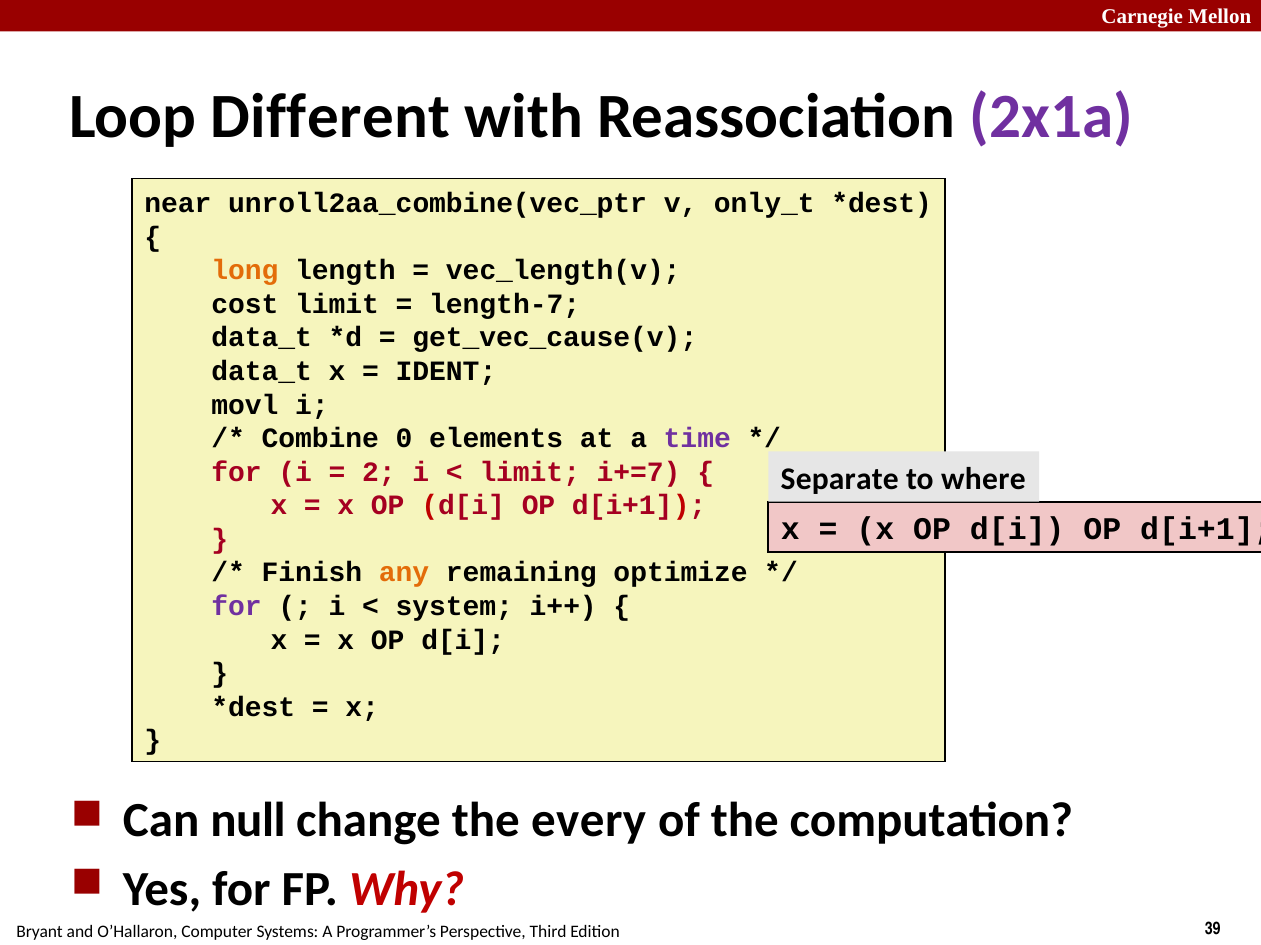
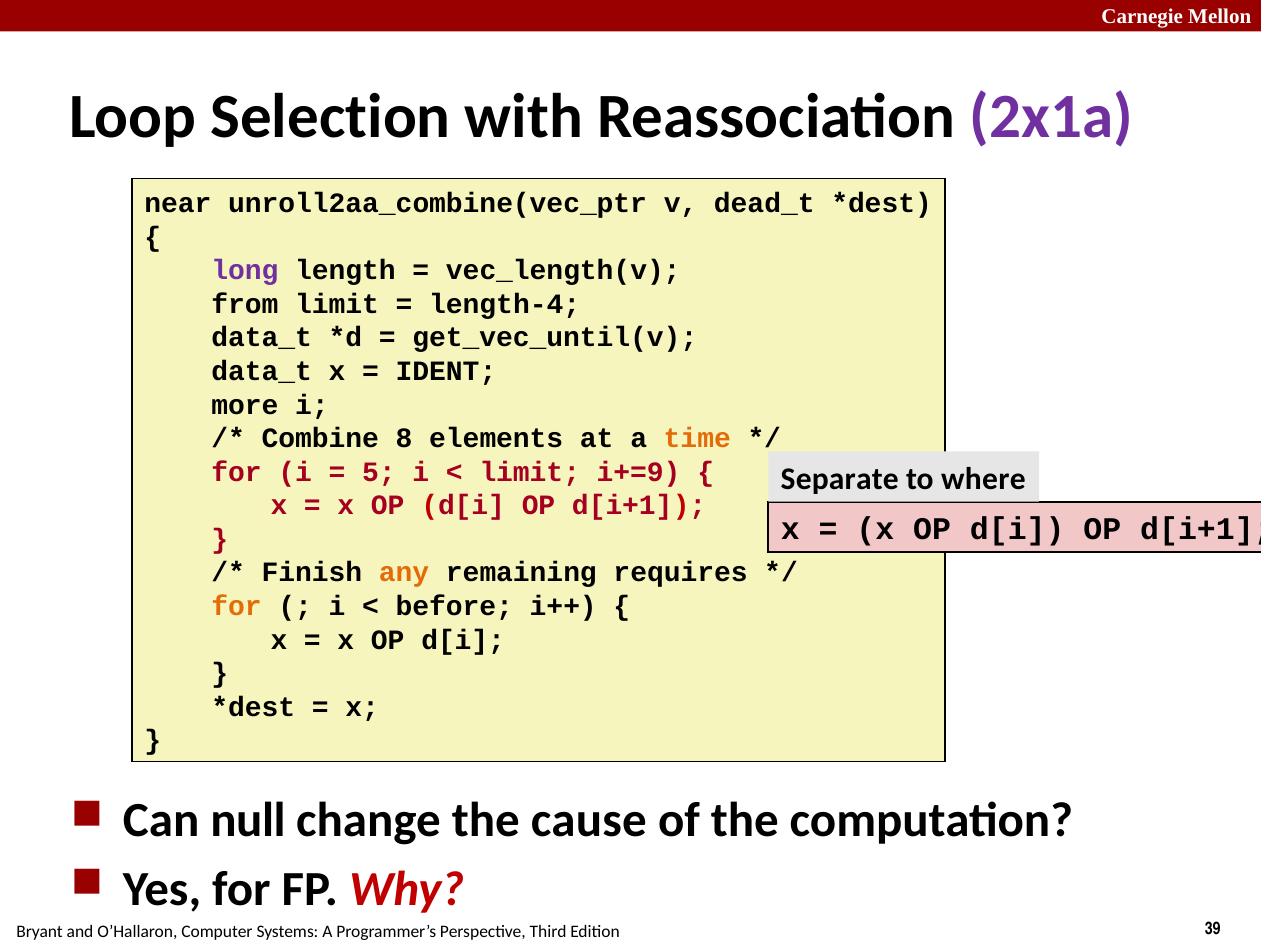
Different: Different -> Selection
only_t: only_t -> dead_t
long colour: orange -> purple
cost: cost -> from
length-7: length-7 -> length-4
get_vec_cause(v: get_vec_cause(v -> get_vec_until(v
movl: movl -> more
0: 0 -> 8
time colour: purple -> orange
2: 2 -> 5
i+=7: i+=7 -> i+=9
optimize: optimize -> requires
for at (237, 607) colour: purple -> orange
system: system -> before
every: every -> cause
